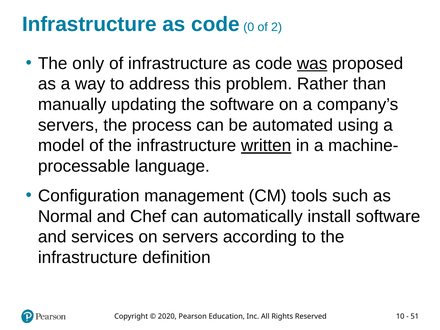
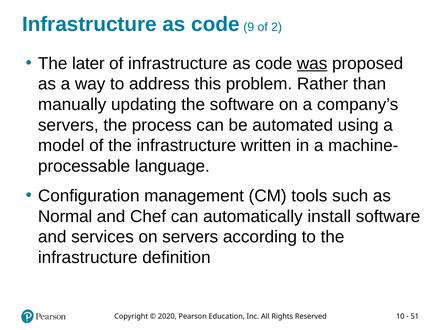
0: 0 -> 9
only: only -> later
written underline: present -> none
